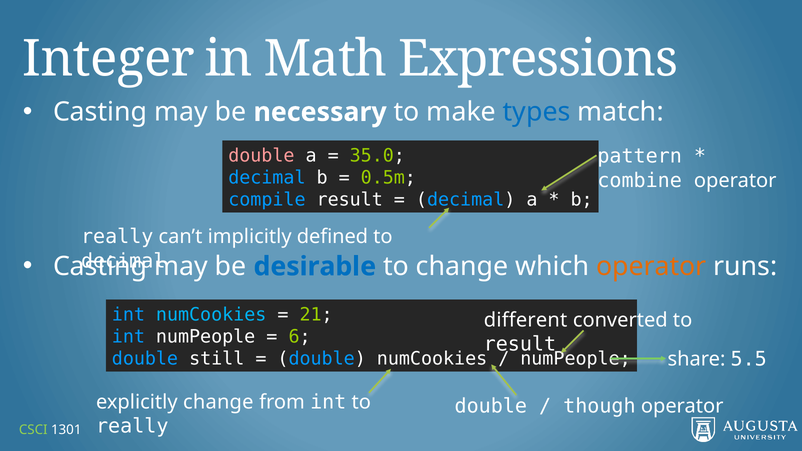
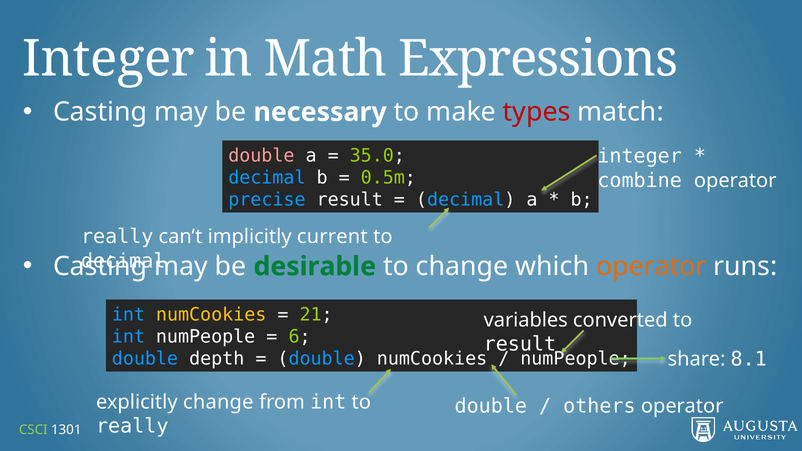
types colour: blue -> red
pattern at (640, 156): pattern -> integer
compile: compile -> precise
defined: defined -> current
desirable colour: blue -> green
numCookies at (211, 315) colour: light blue -> yellow
different: different -> variables
still: still -> depth
5.5: 5.5 -> 8.1
though: though -> others
